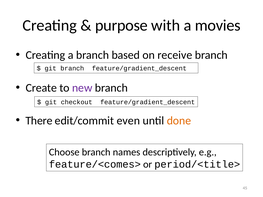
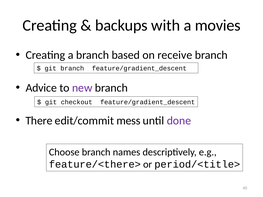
purpose: purpose -> backups
Create: Create -> Advice
even: even -> mess
done colour: orange -> purple
feature/<comes>: feature/<comes> -> feature/<there>
